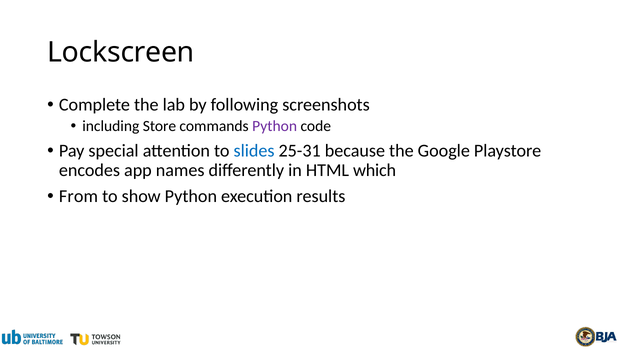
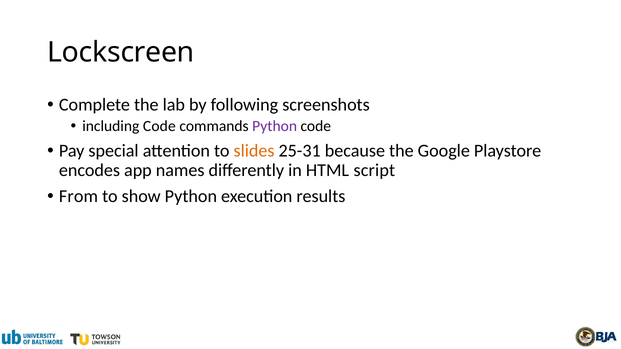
including Store: Store -> Code
slides colour: blue -> orange
which: which -> script
